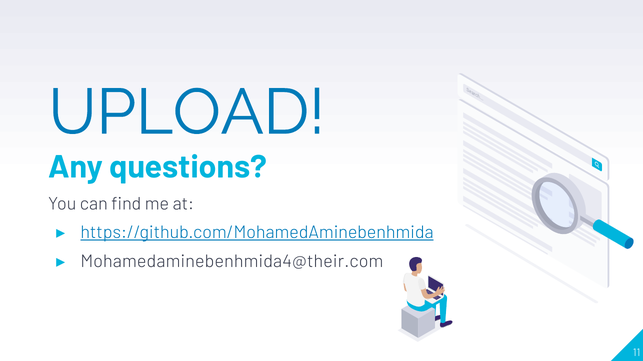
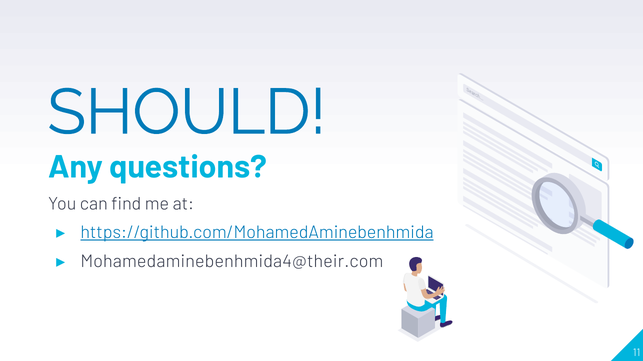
UPLOAD: UPLOAD -> SHOULD
